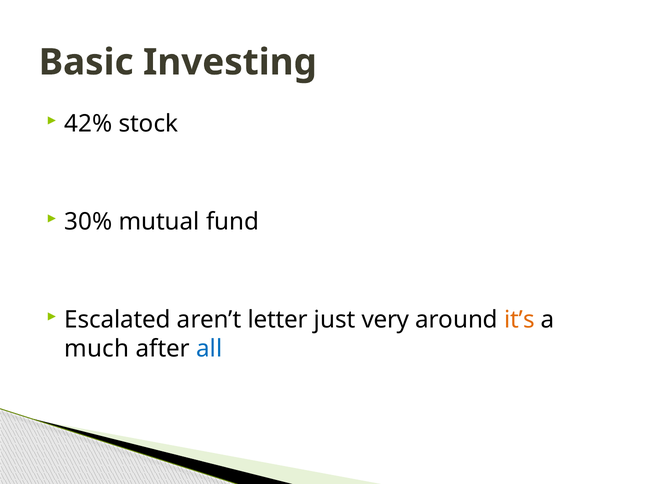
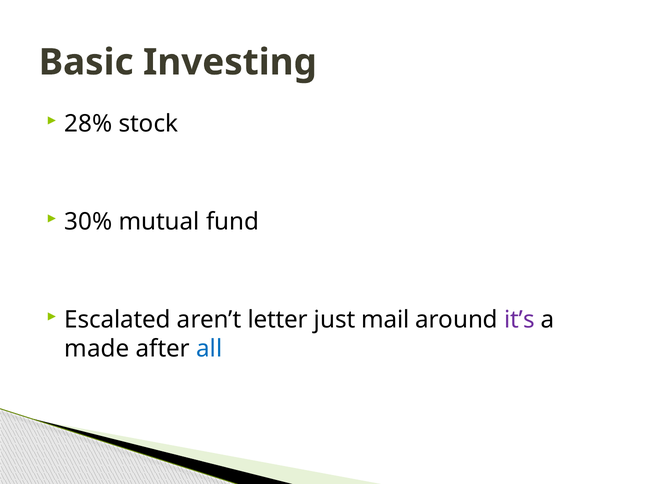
42%: 42% -> 28%
very: very -> mail
it’s colour: orange -> purple
much: much -> made
